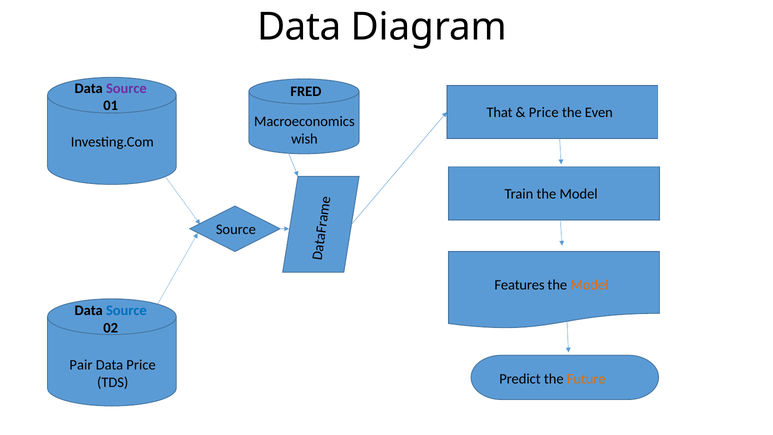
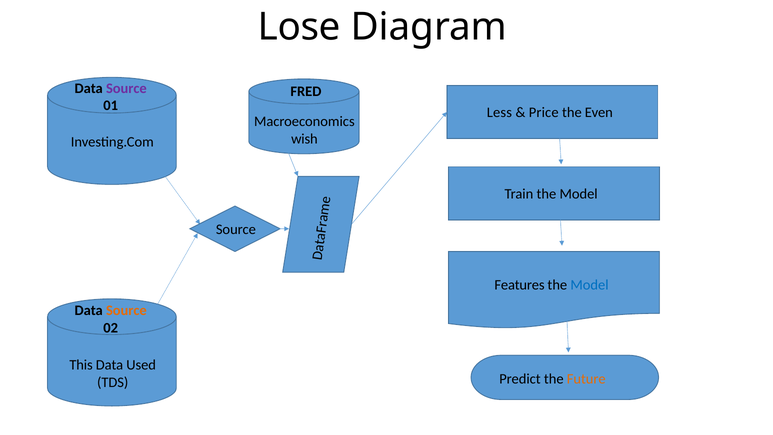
Data at (299, 27): Data -> Lose
That: That -> Less
Model at (590, 285) colour: orange -> blue
Source at (126, 311) colour: blue -> orange
Pair: Pair -> This
Data Price: Price -> Used
